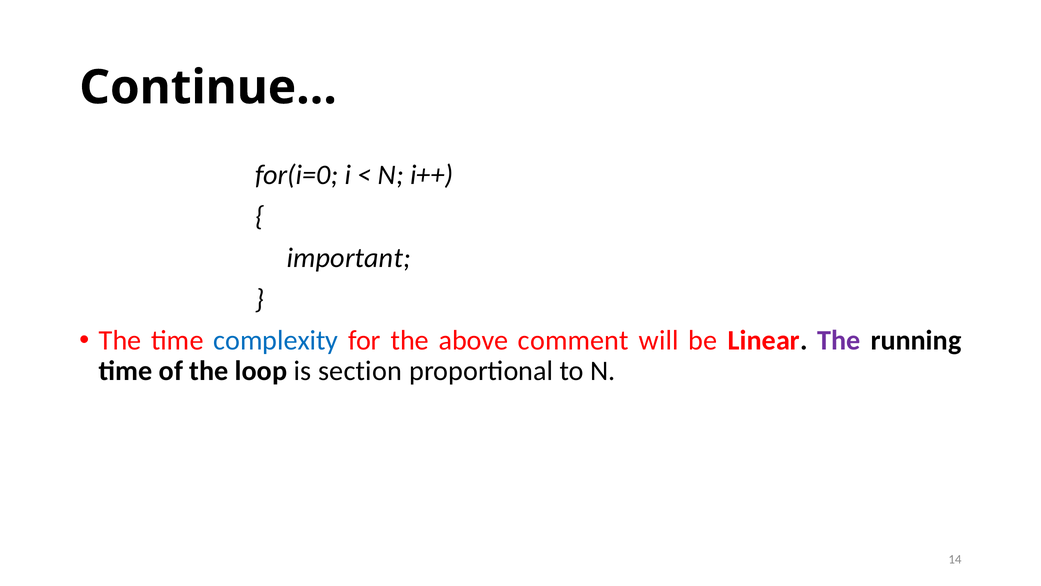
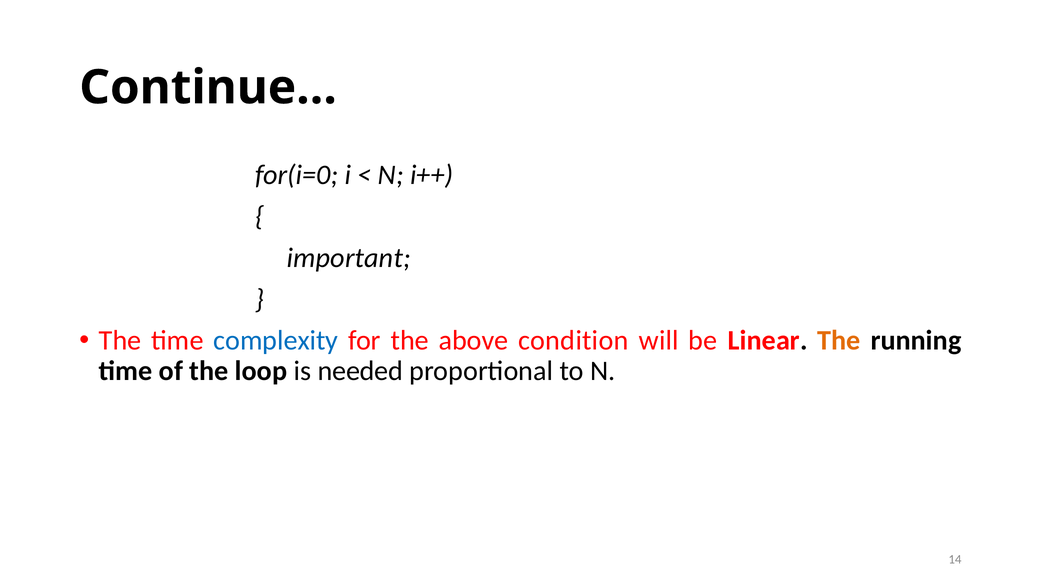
comment: comment -> condition
The at (839, 340) colour: purple -> orange
section: section -> needed
